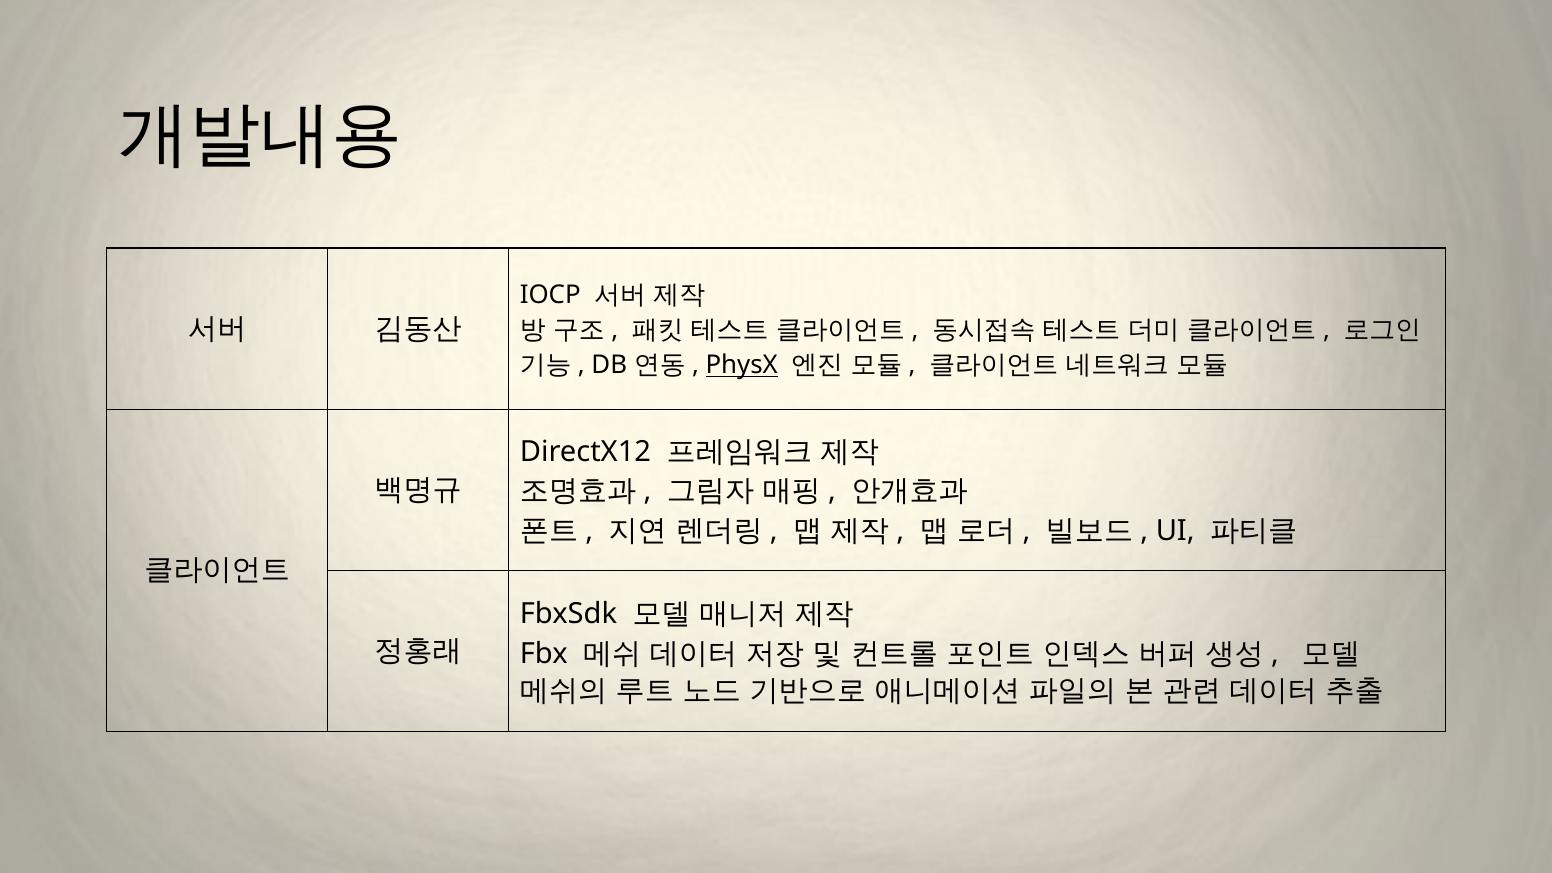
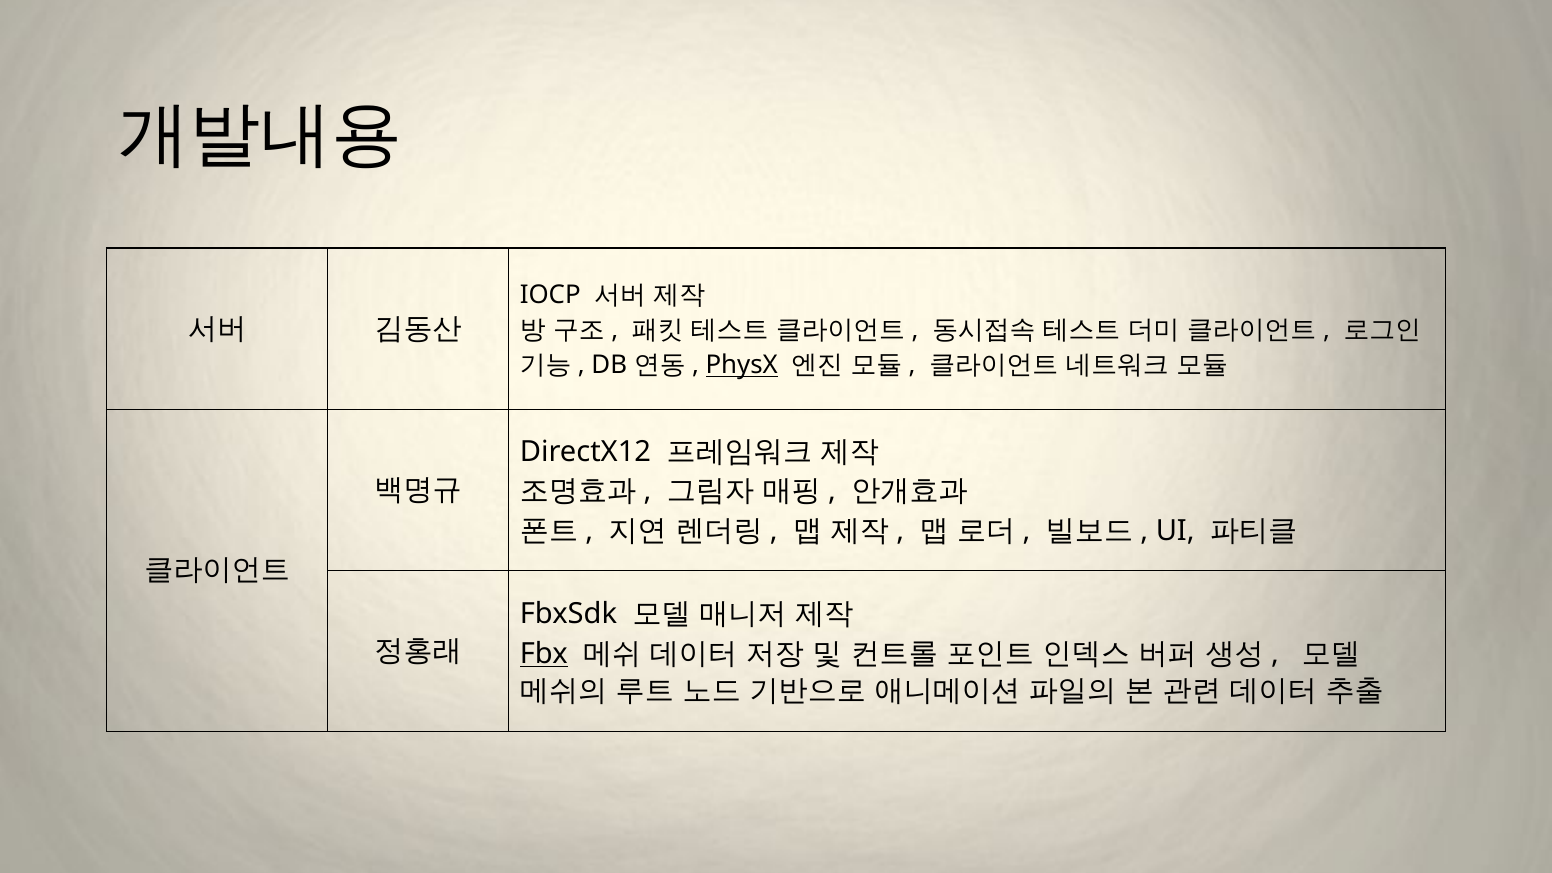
Fbx underline: none -> present
